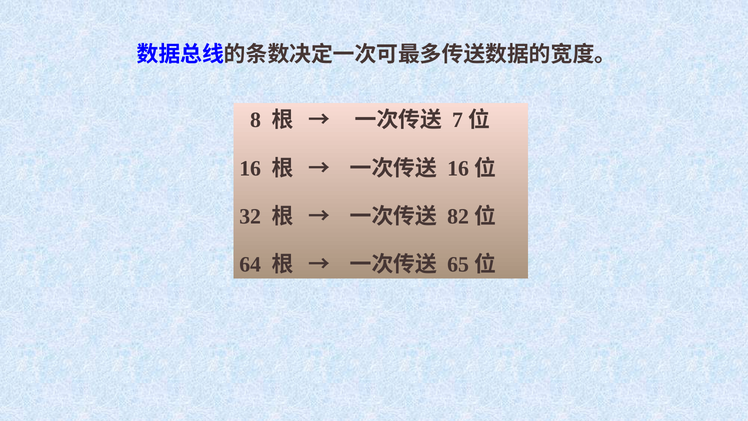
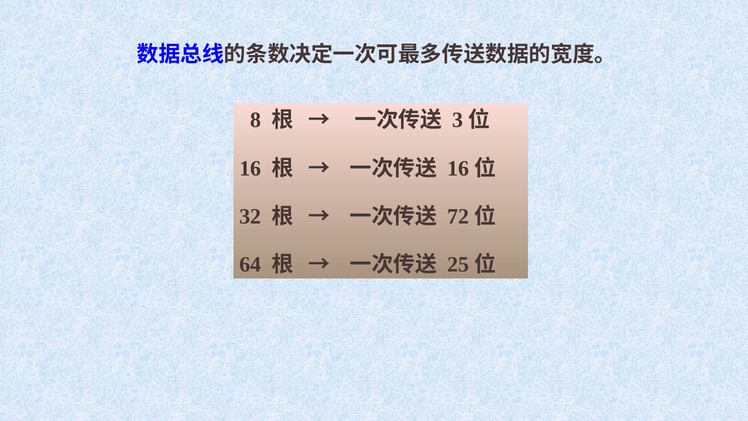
7: 7 -> 3
82: 82 -> 72
65: 65 -> 25
